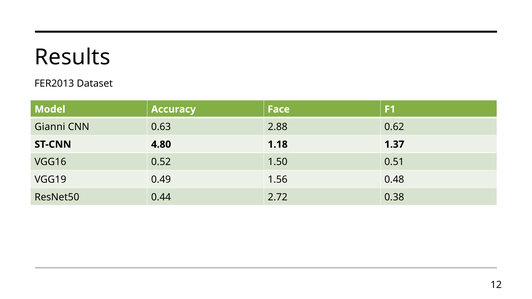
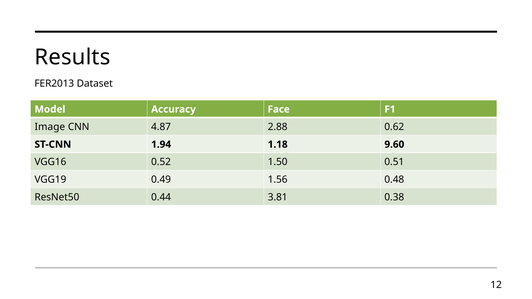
Gianni: Gianni -> Image
0.63: 0.63 -> 4.87
4.80: 4.80 -> 1.94
1.37: 1.37 -> 9.60
2.72: 2.72 -> 3.81
